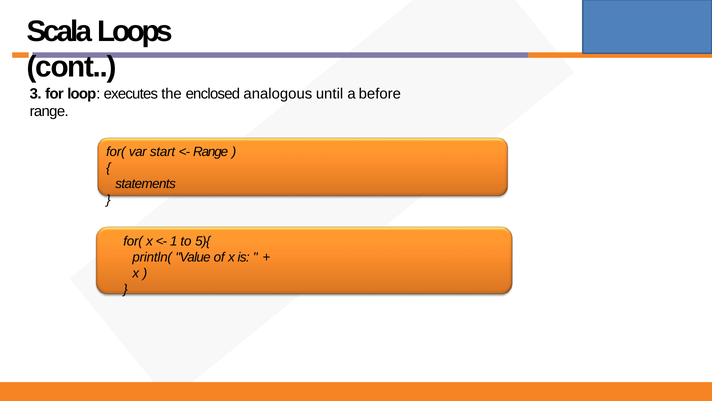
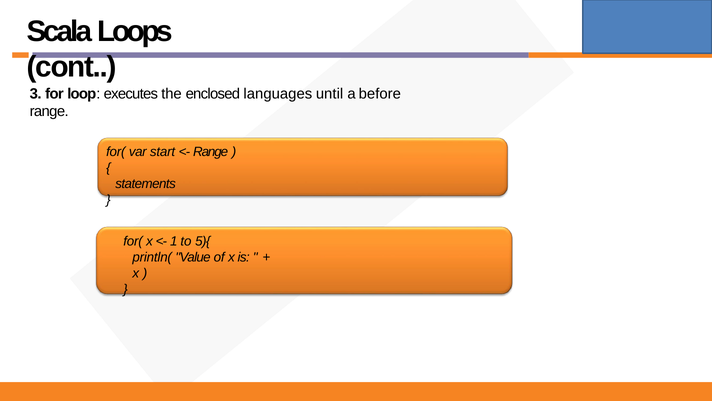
analogous: analogous -> languages
